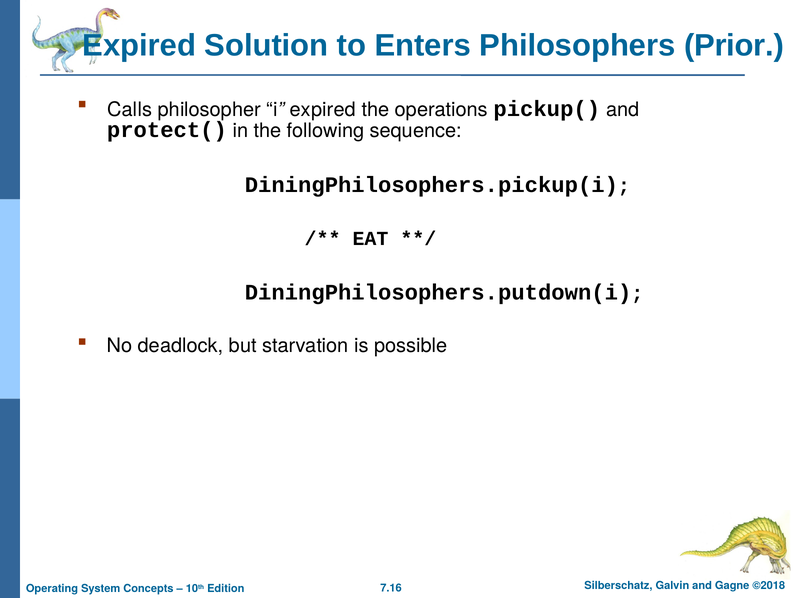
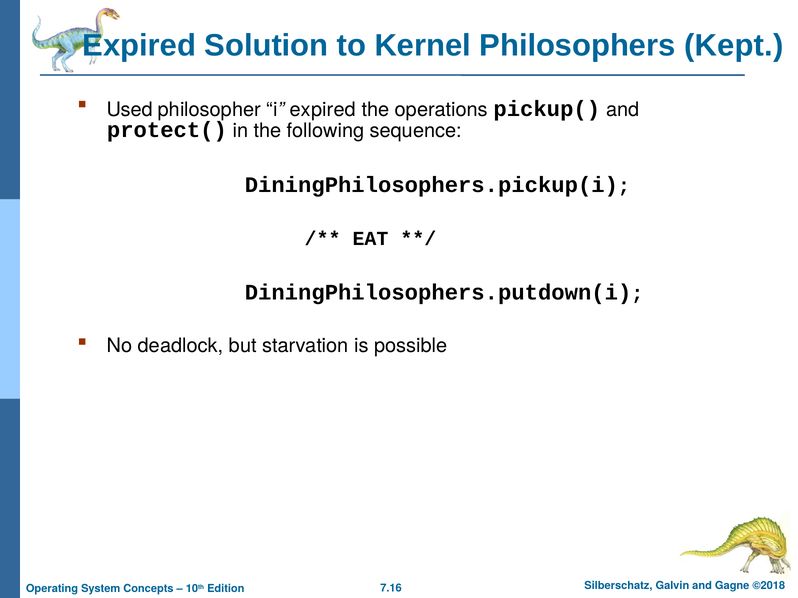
Enters: Enters -> Kernel
Prior: Prior -> Kept
Calls: Calls -> Used
